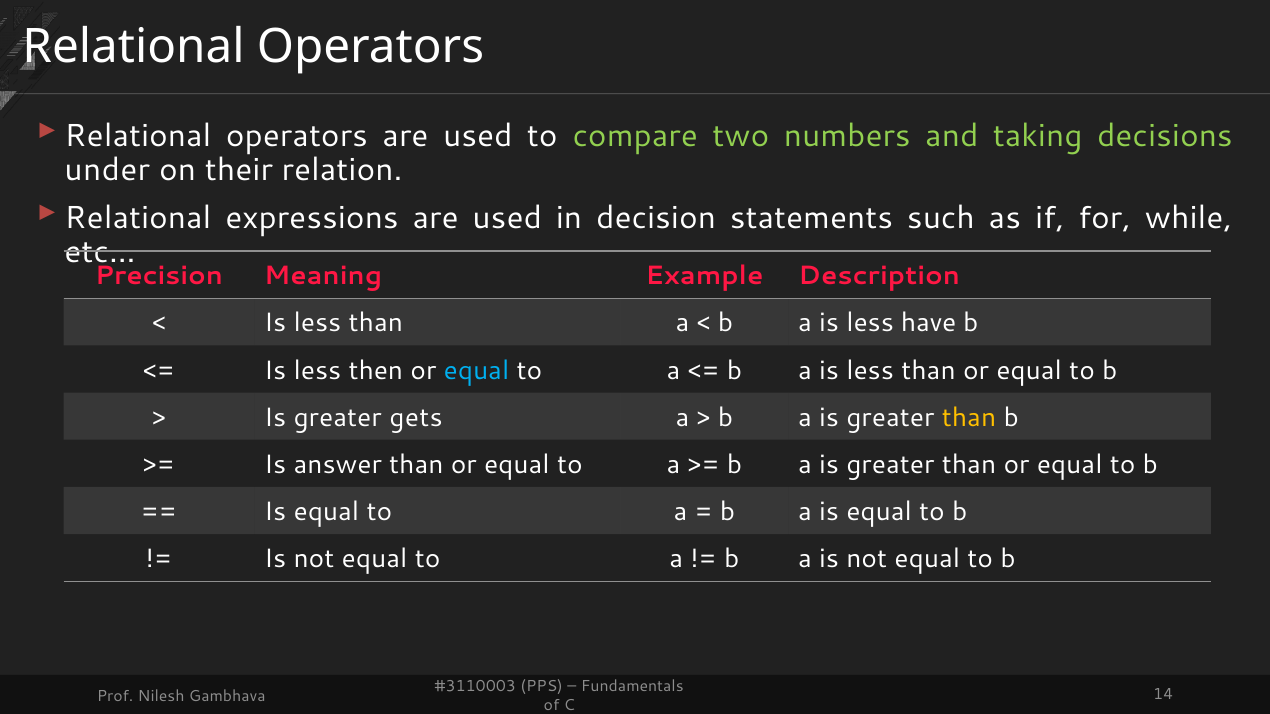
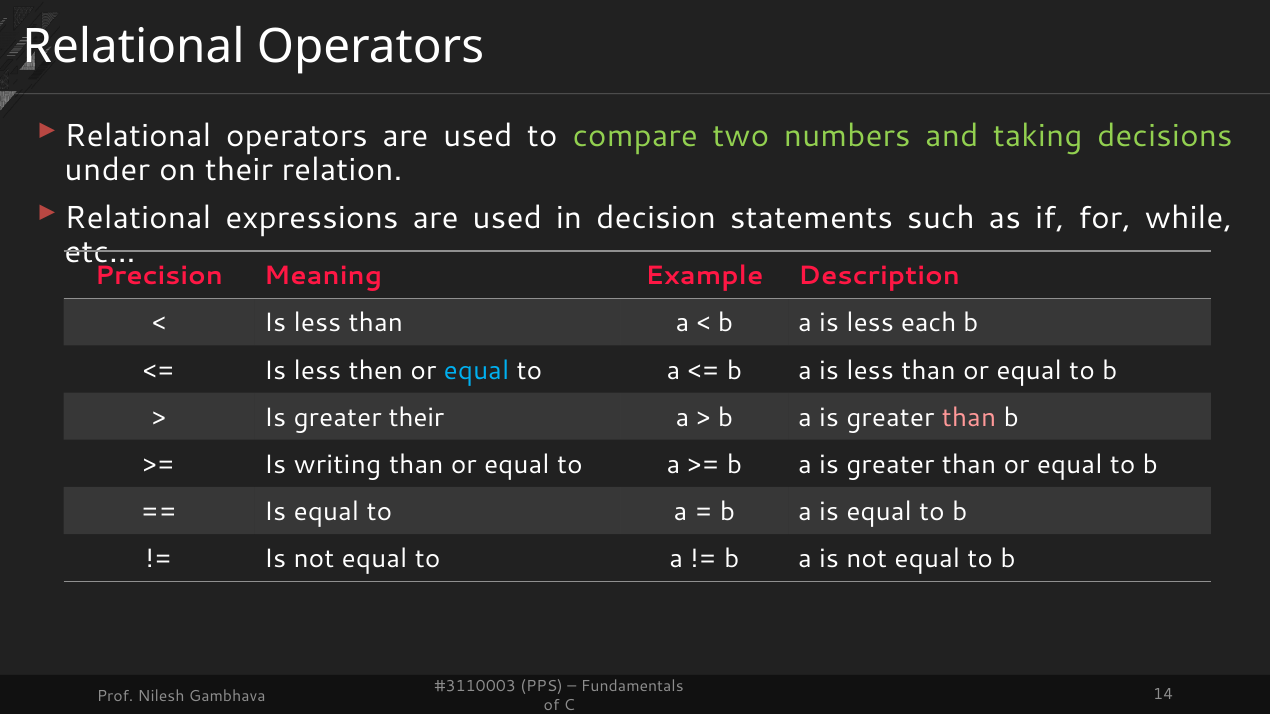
have: have -> each
greater gets: gets -> their
than at (969, 418) colour: yellow -> pink
answer: answer -> writing
